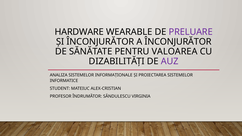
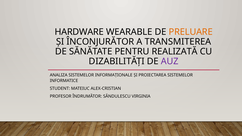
PRELUARE colour: purple -> orange
A ÎNCONJURĂTOR: ÎNCONJURĂTOR -> TRANSMITEREA
VALOAREA: VALOAREA -> REALIZATĂ
